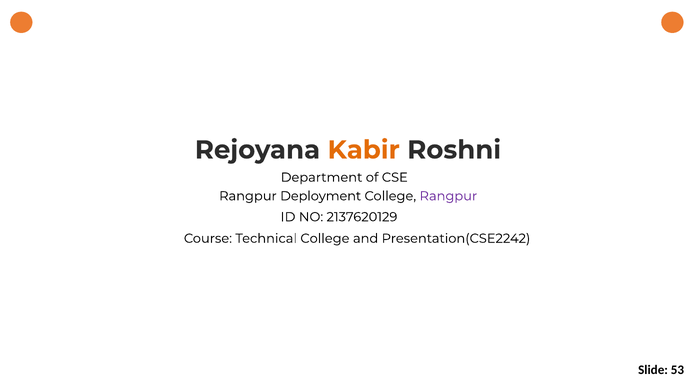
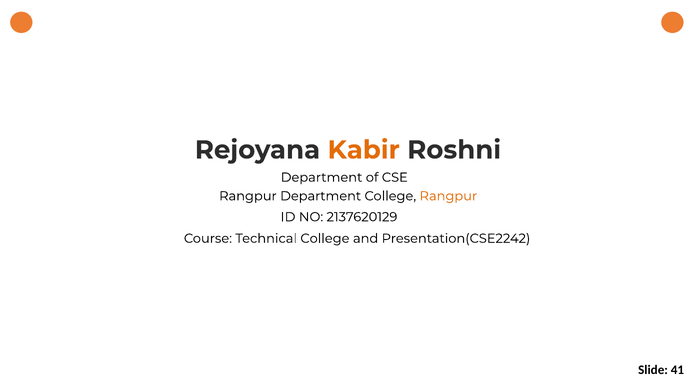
Rangpur Deployment: Deployment -> Department
Rangpur at (448, 196) colour: purple -> orange
53: 53 -> 41
